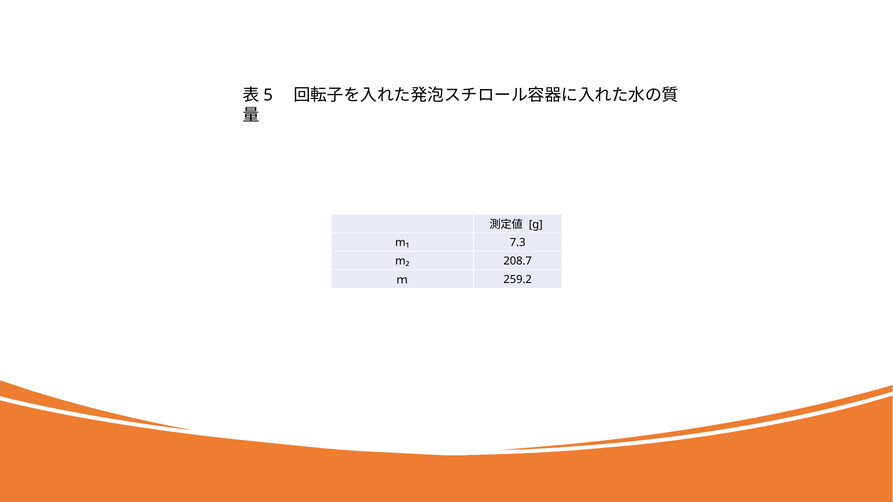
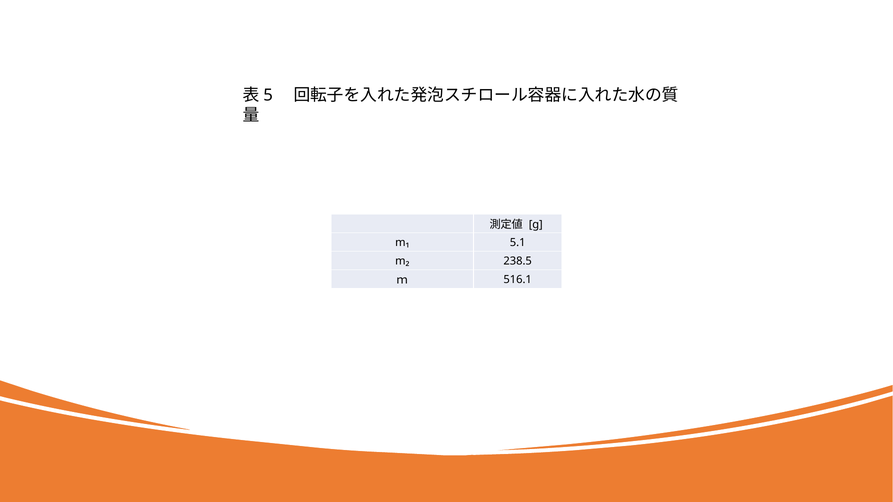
7.3: 7.3 -> 5.1
208.7: 208.7 -> 238.5
259.2: 259.2 -> 516.1
